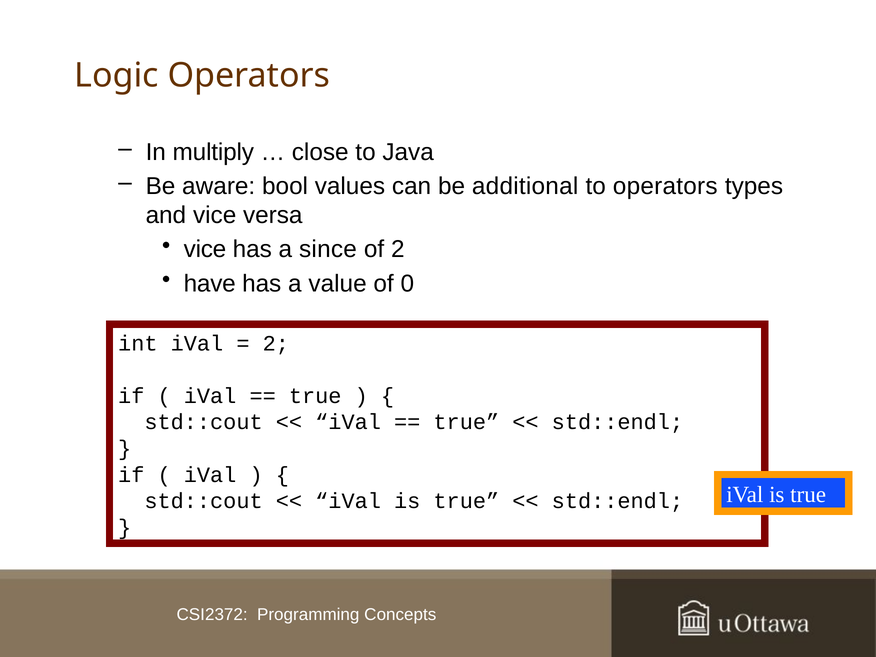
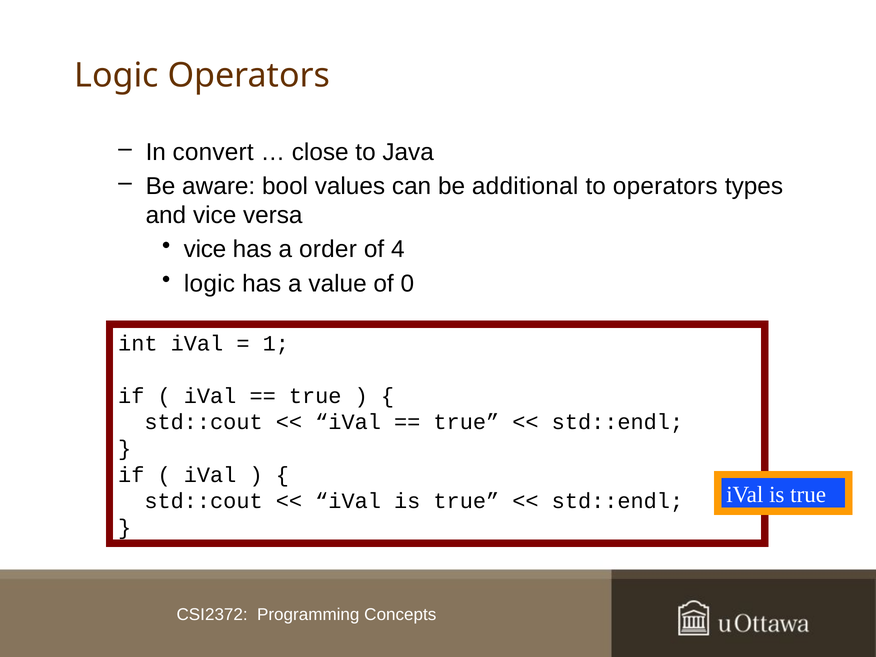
multiply: multiply -> convert
since: since -> order
of 2: 2 -> 4
have at (210, 284): have -> logic
2 at (276, 343): 2 -> 1
